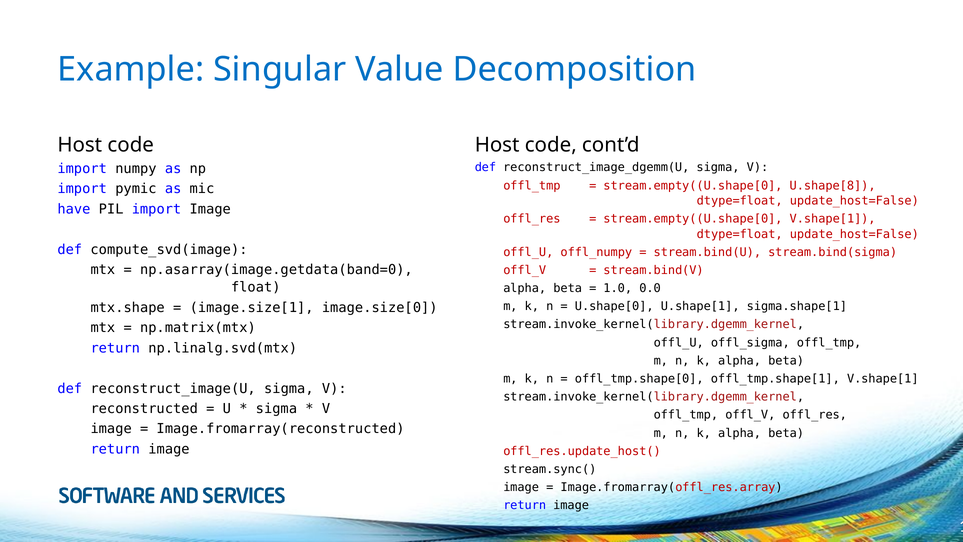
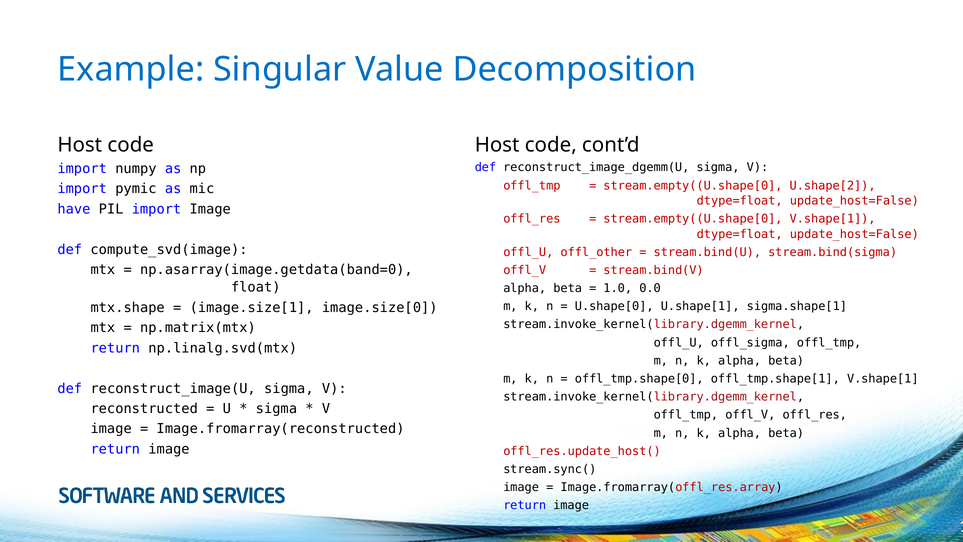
U.shape[8: U.shape[8 -> U.shape[2
offl_numpy: offl_numpy -> offl_other
